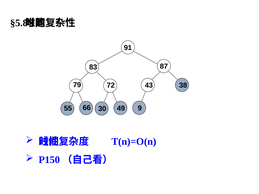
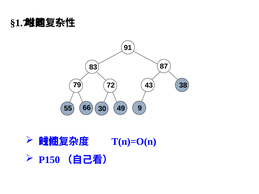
§5.8: §5.8 -> §1.7
